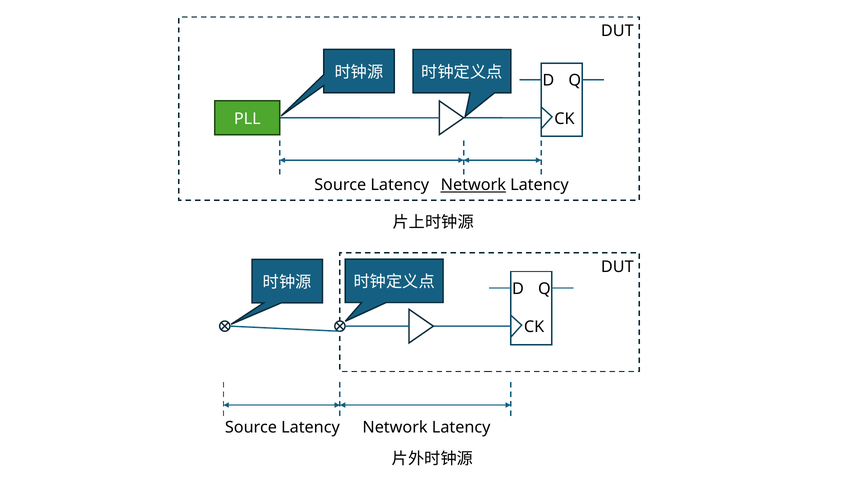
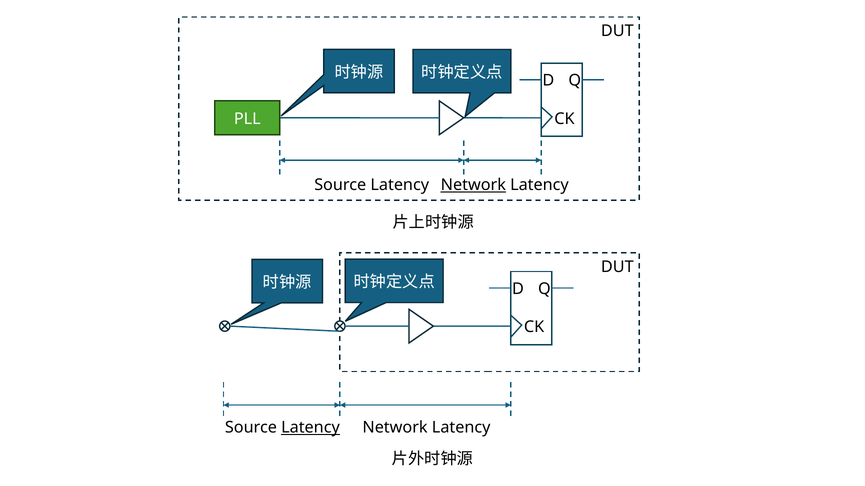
Latency at (310, 428) underline: none -> present
